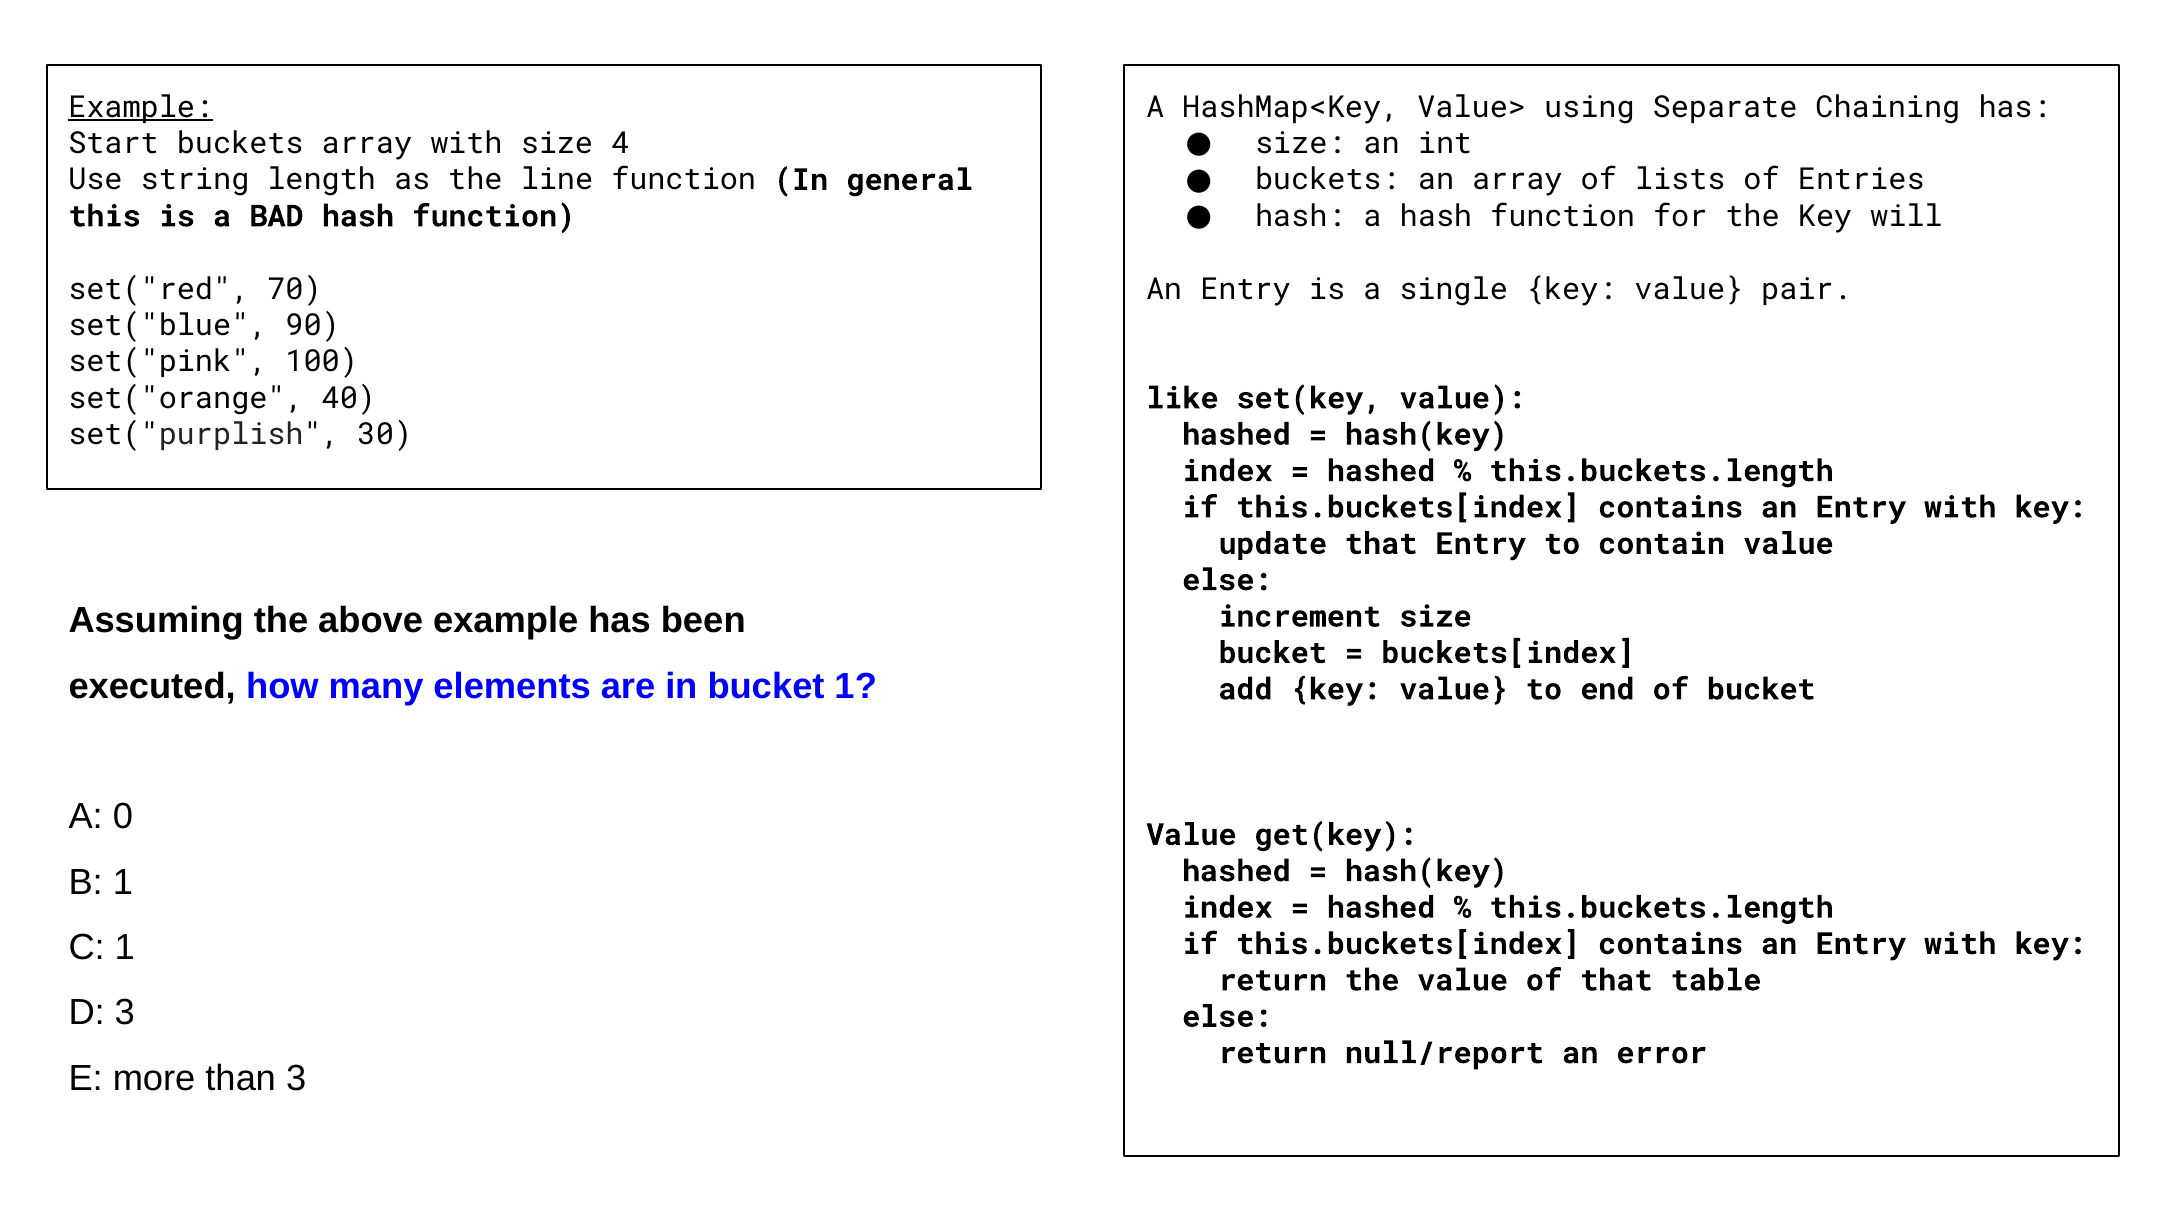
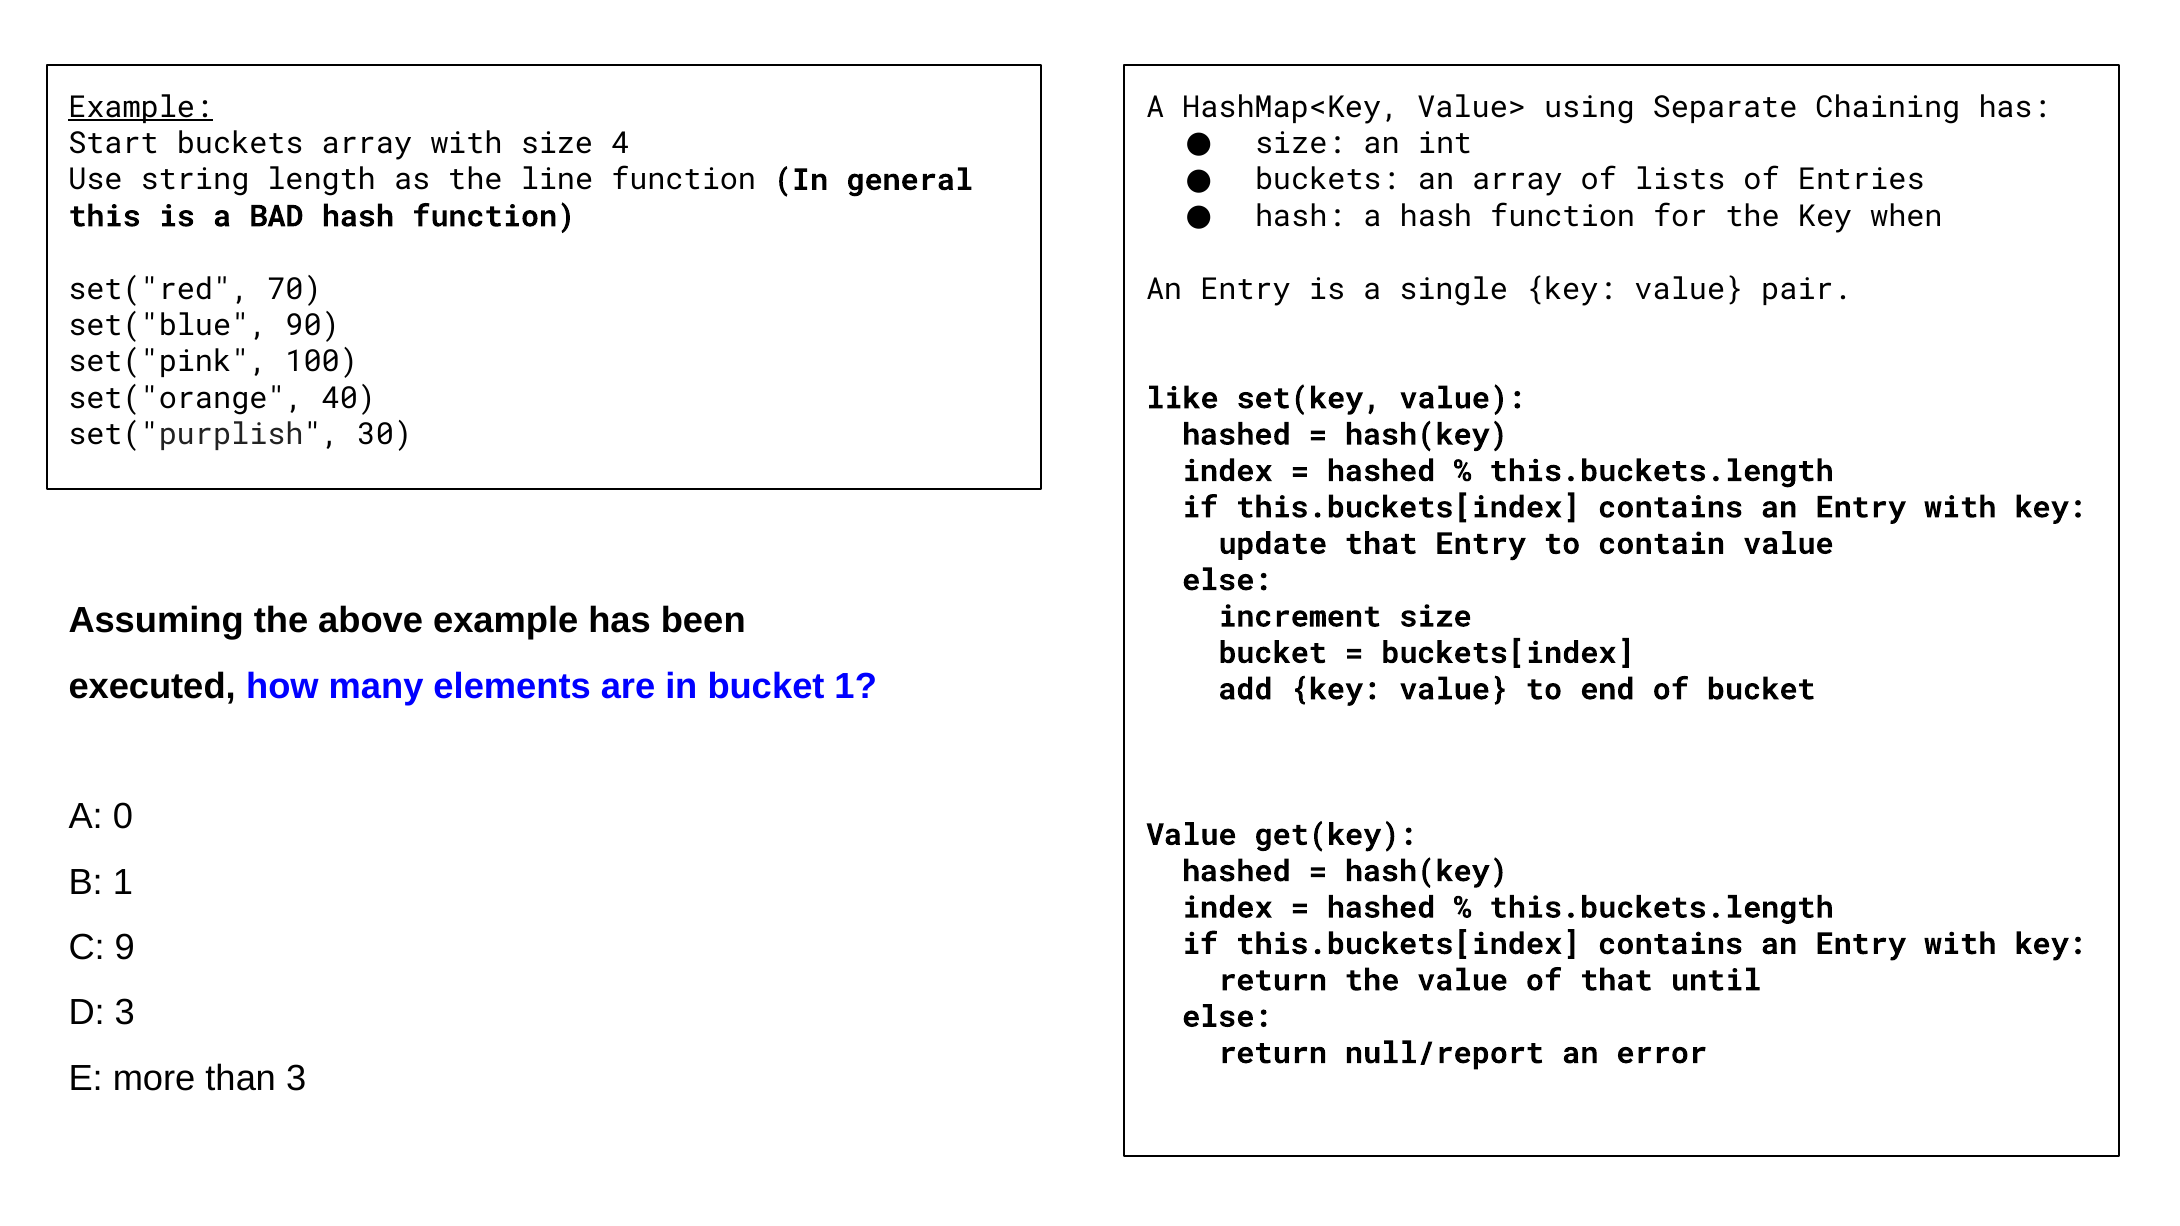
will: will -> when
C 1: 1 -> 9
table: table -> until
